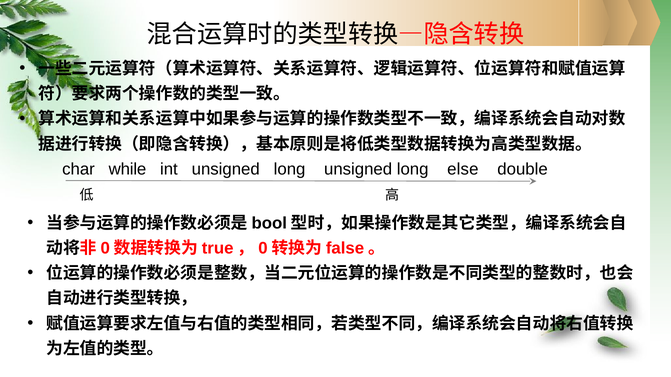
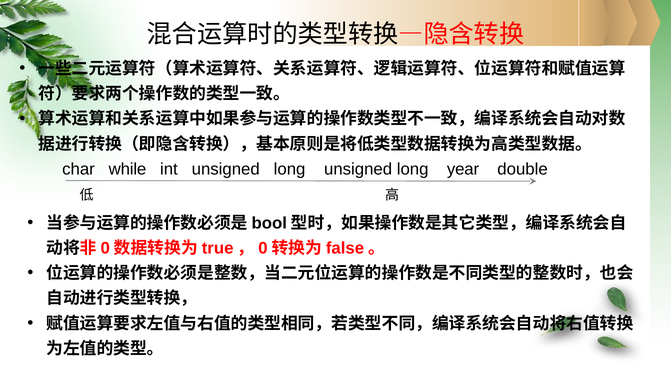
else: else -> year
